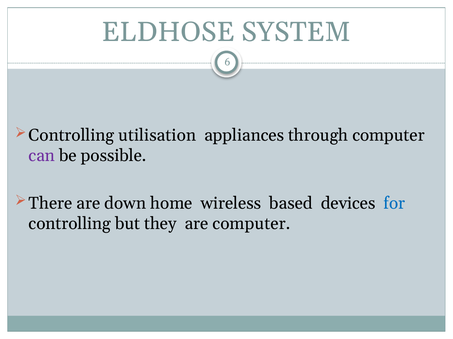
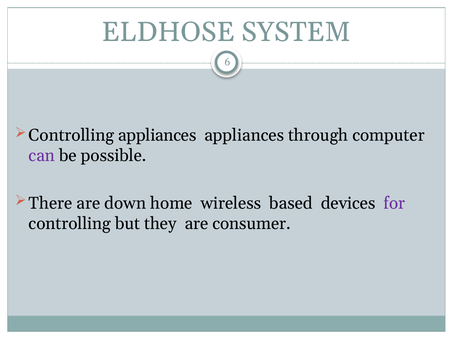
Controlling utilisation: utilisation -> appliances
for colour: blue -> purple
are computer: computer -> consumer
